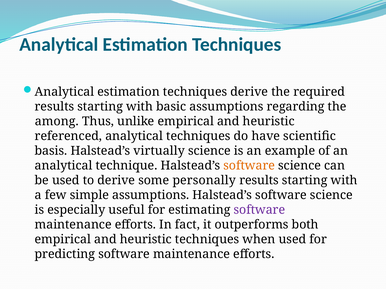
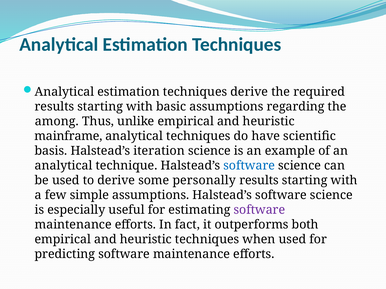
referenced: referenced -> mainframe
virtually: virtually -> iteration
software at (249, 166) colour: orange -> blue
